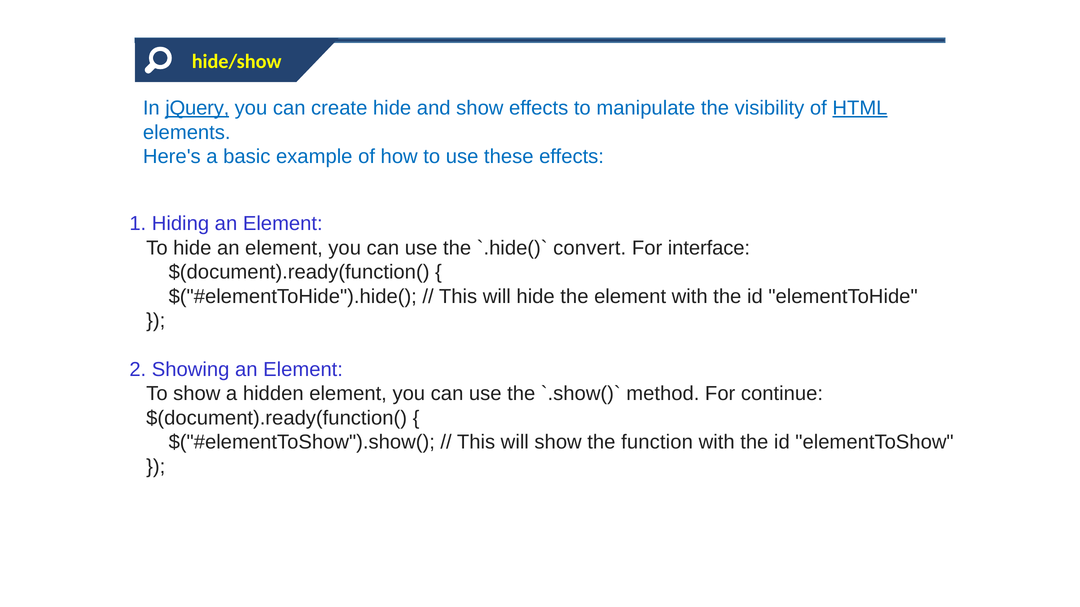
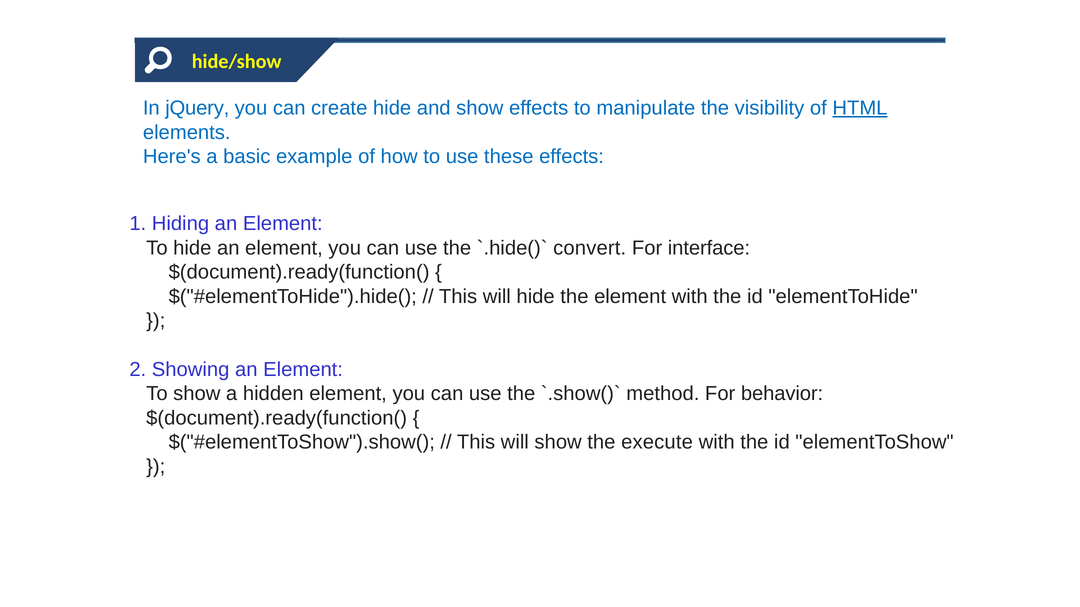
jQuery underline: present -> none
continue: continue -> behavior
function: function -> execute
